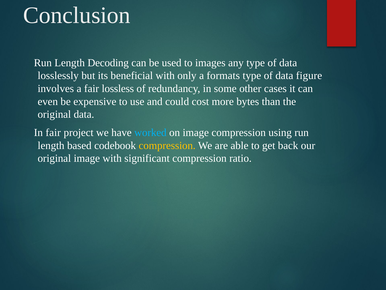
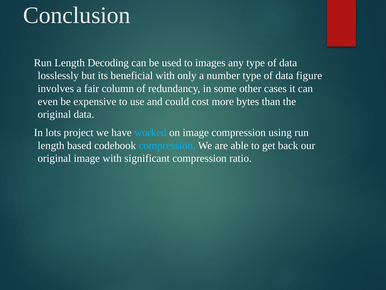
formats: formats -> number
lossless: lossless -> column
In fair: fair -> lots
compression at (167, 145) colour: yellow -> light blue
